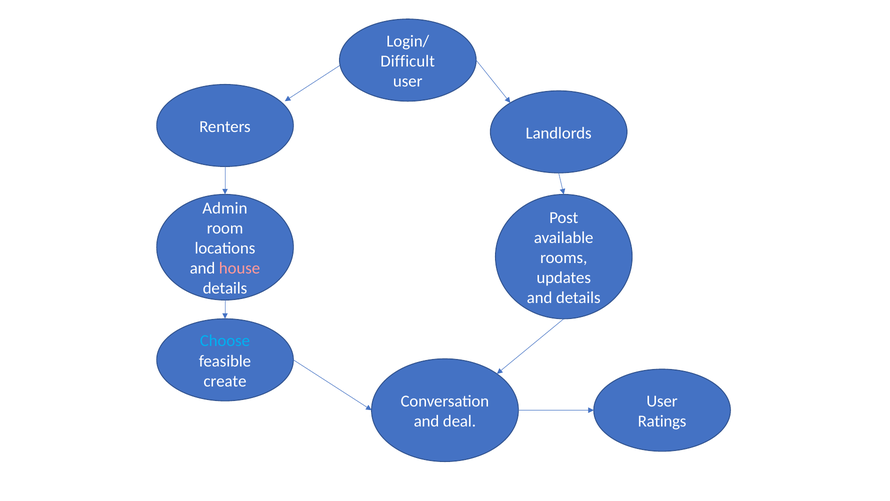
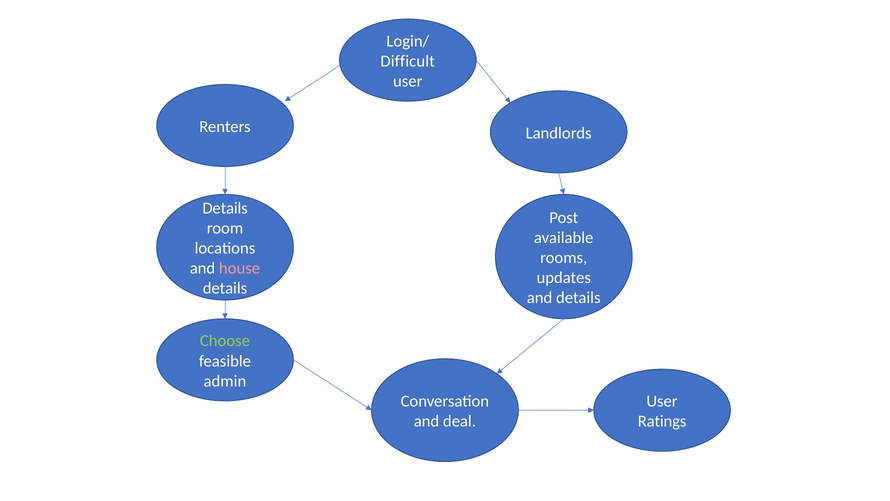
Admin at (225, 208): Admin -> Details
Choose colour: light blue -> light green
create: create -> admin
